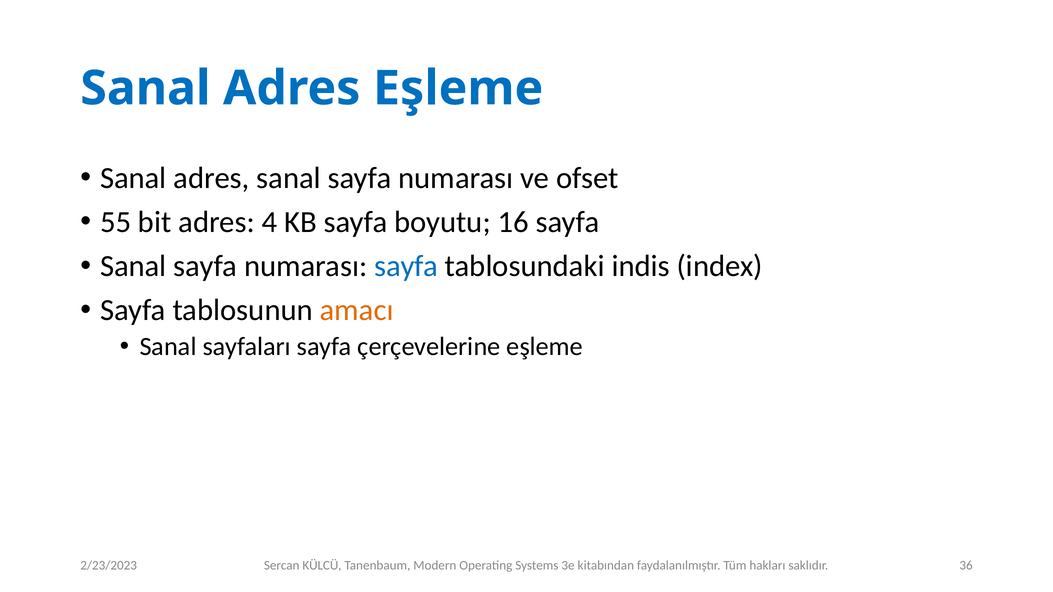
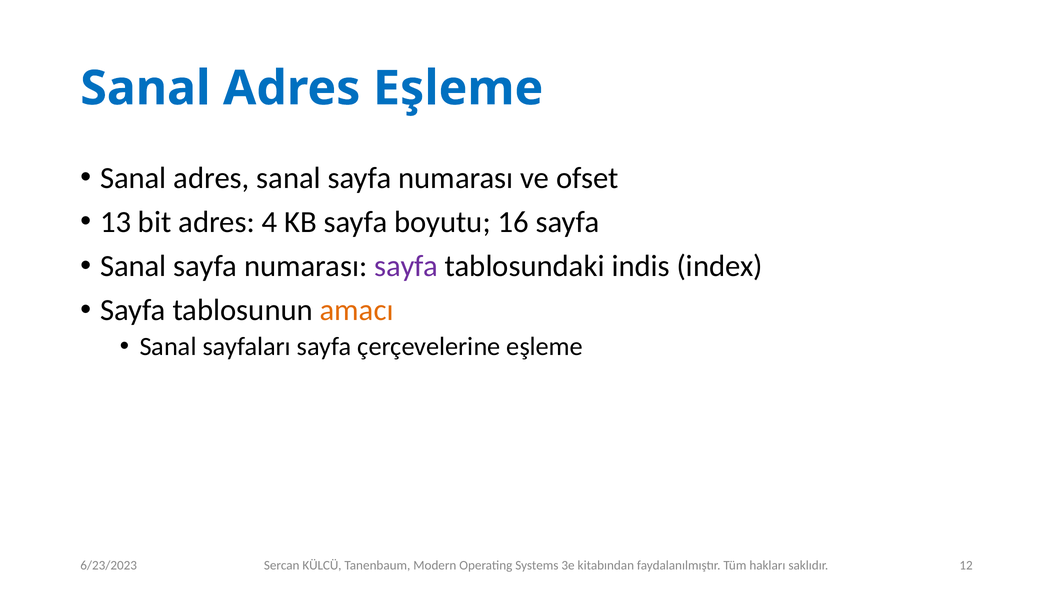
55: 55 -> 13
sayfa at (406, 266) colour: blue -> purple
36: 36 -> 12
2/23/2023: 2/23/2023 -> 6/23/2023
